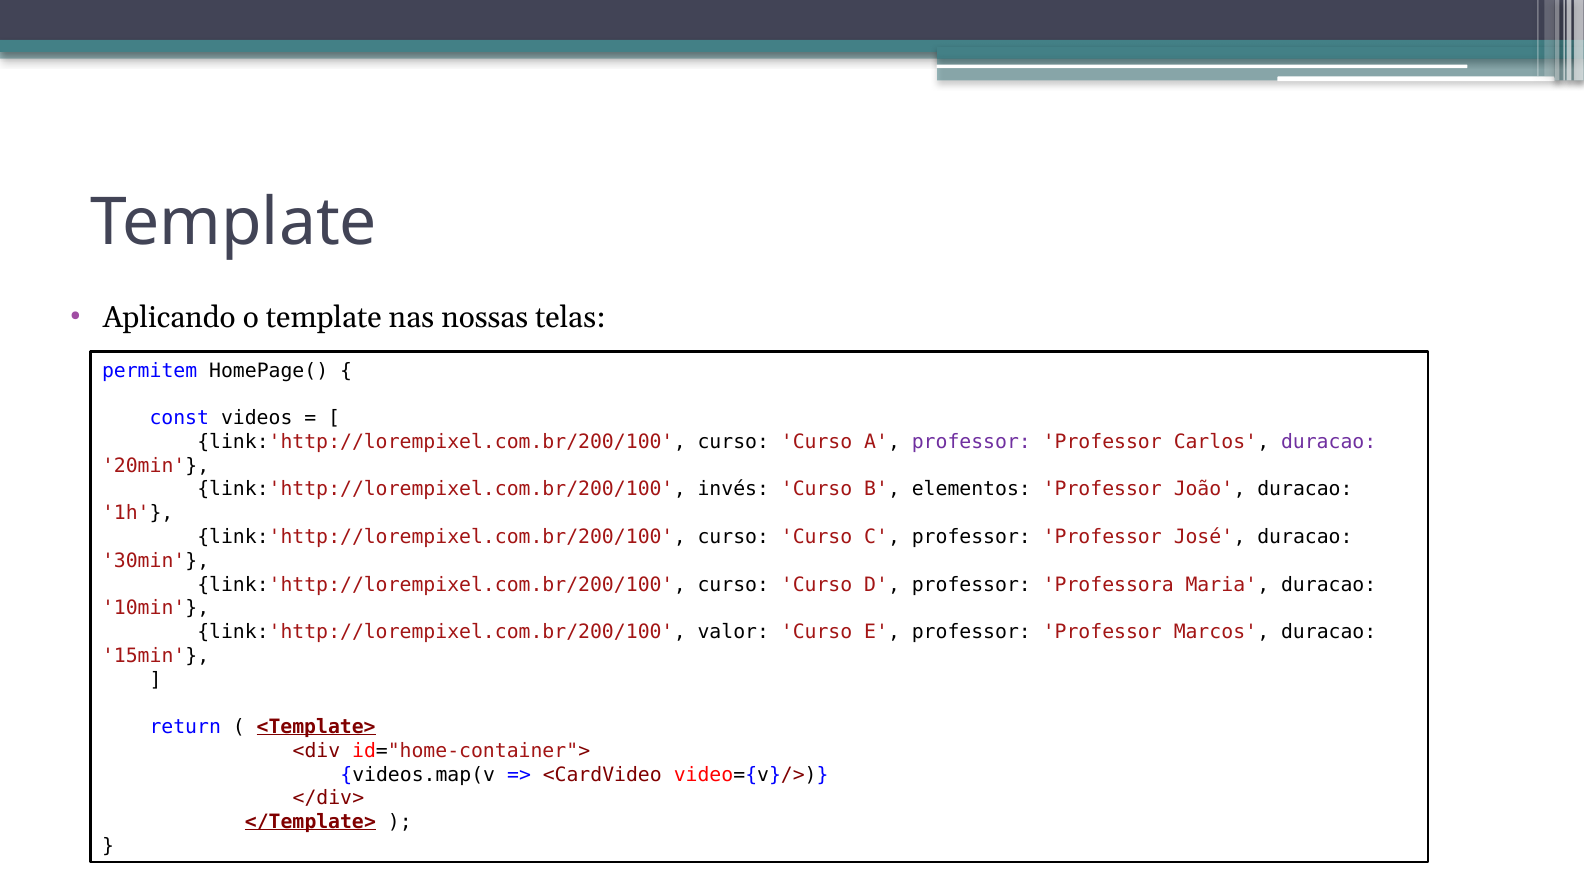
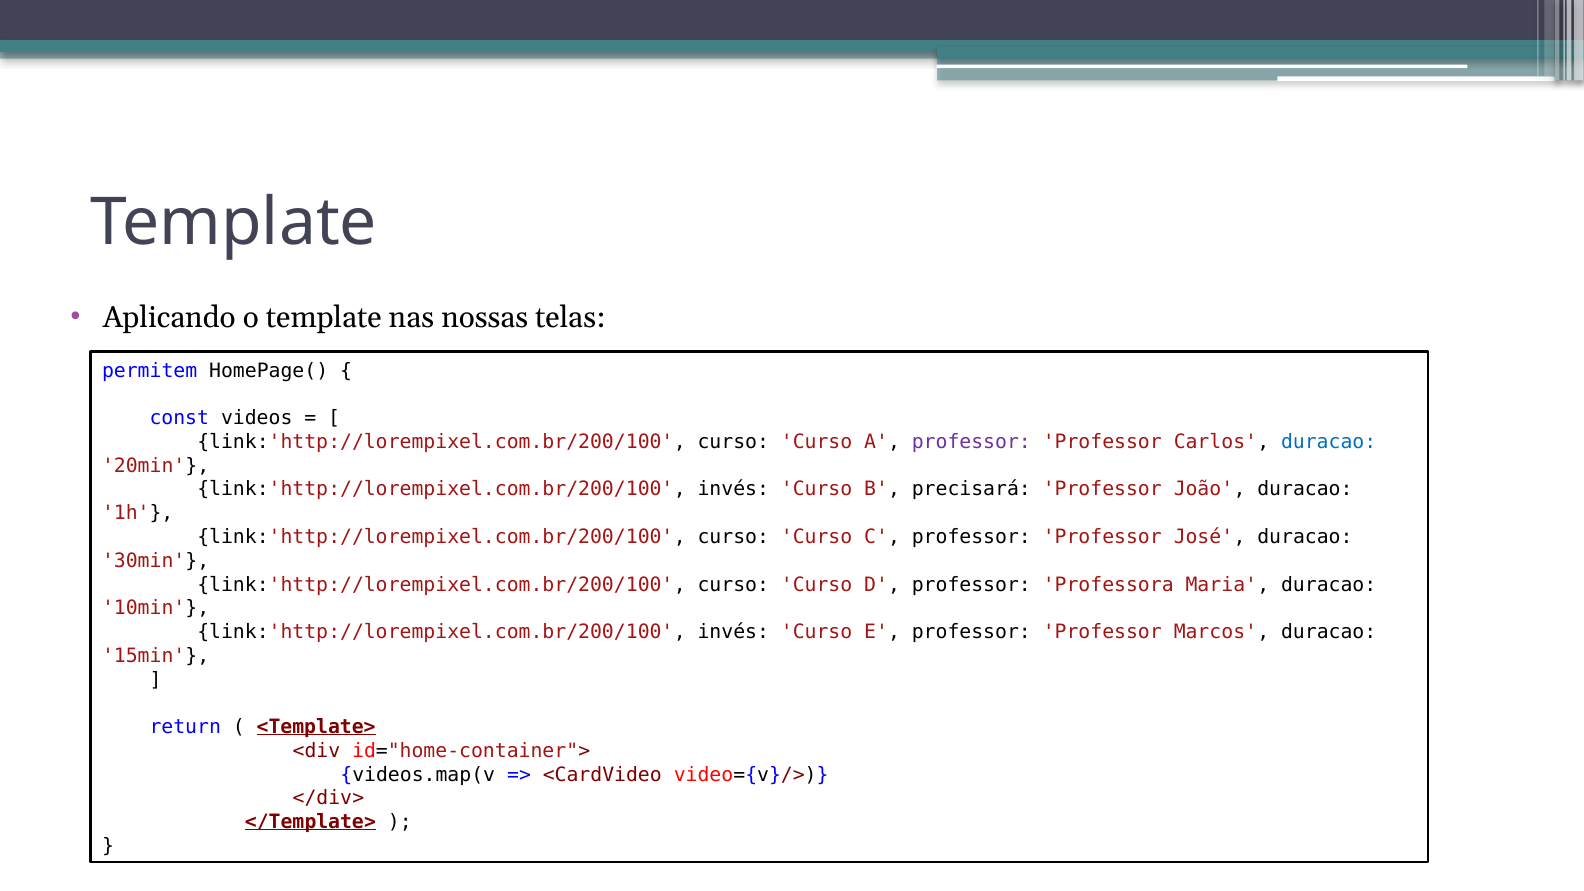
duracao at (1329, 442) colour: purple -> blue
elementos: elementos -> precisará
valor at (733, 632): valor -> invés
